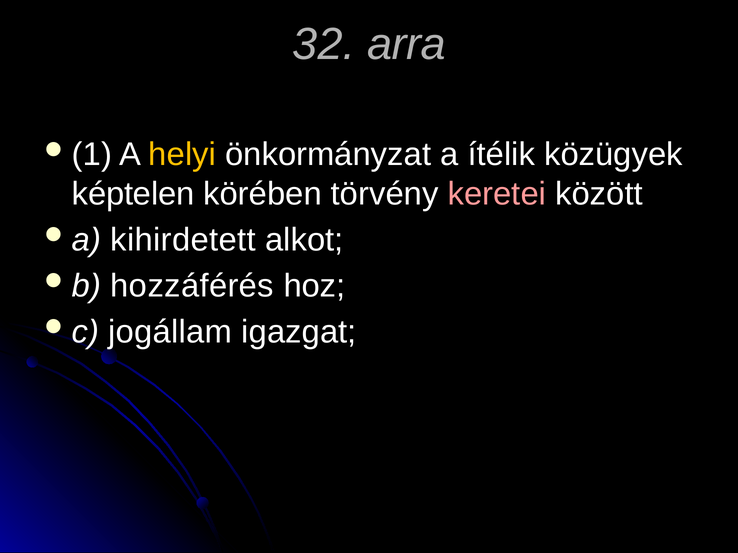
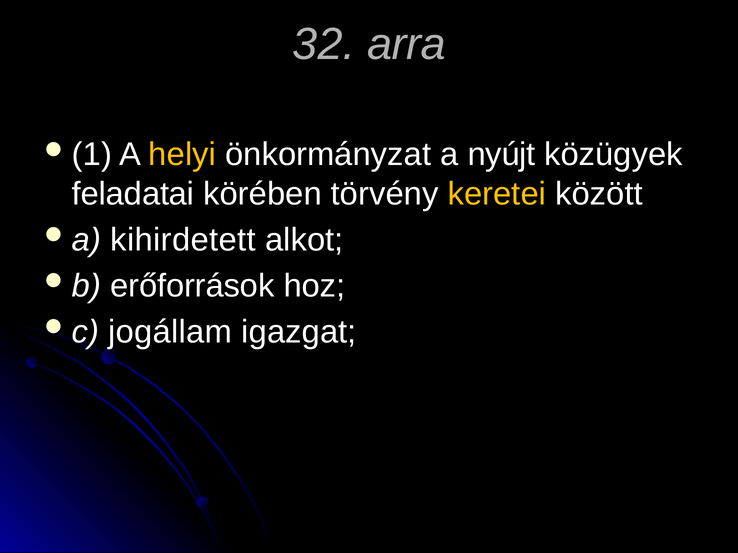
ítélik: ítélik -> nyújt
képtelen: képtelen -> feladatai
keretei colour: pink -> yellow
hozzáférés: hozzáférés -> erőforrások
